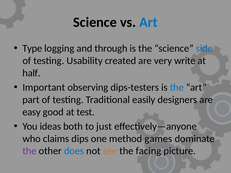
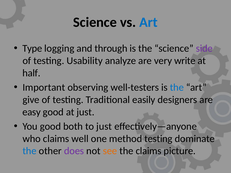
side colour: blue -> purple
created: created -> analyze
dips-testers: dips-testers -> well-testers
part: part -> give
at test: test -> just
You ideas: ideas -> good
dips: dips -> well
method games: games -> testing
the at (29, 151) colour: purple -> blue
does colour: blue -> purple
the facing: facing -> claims
